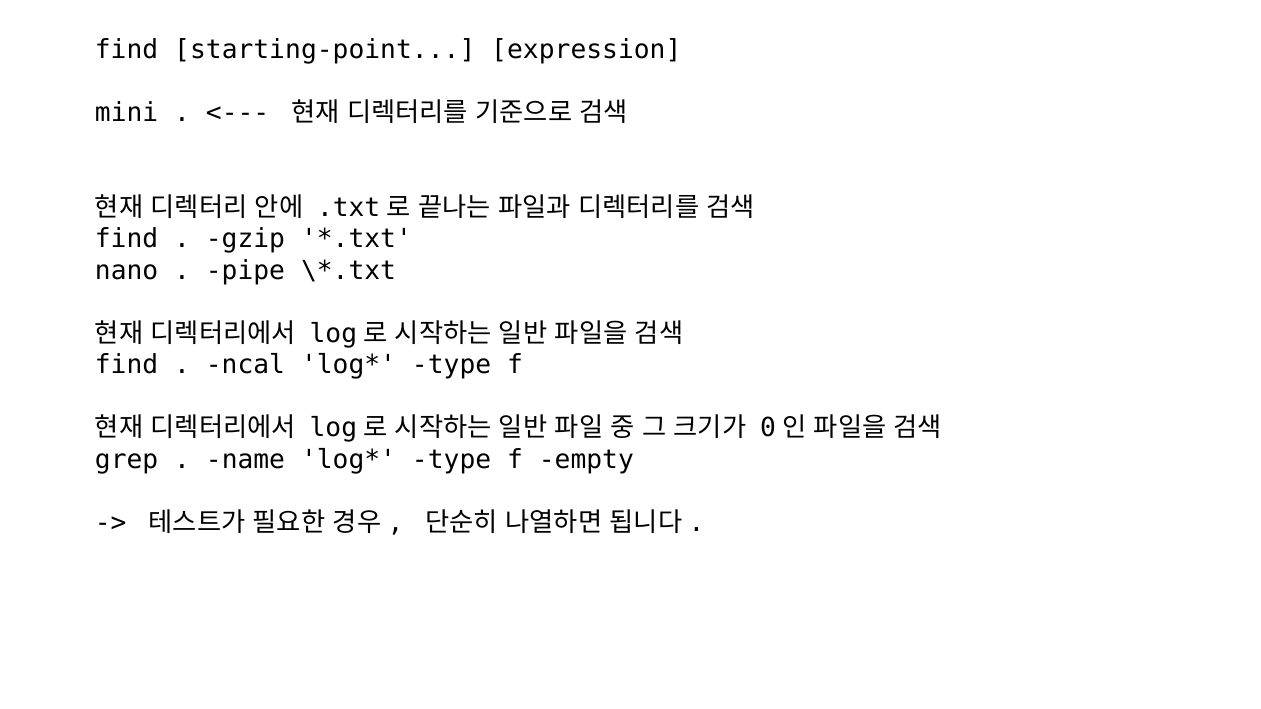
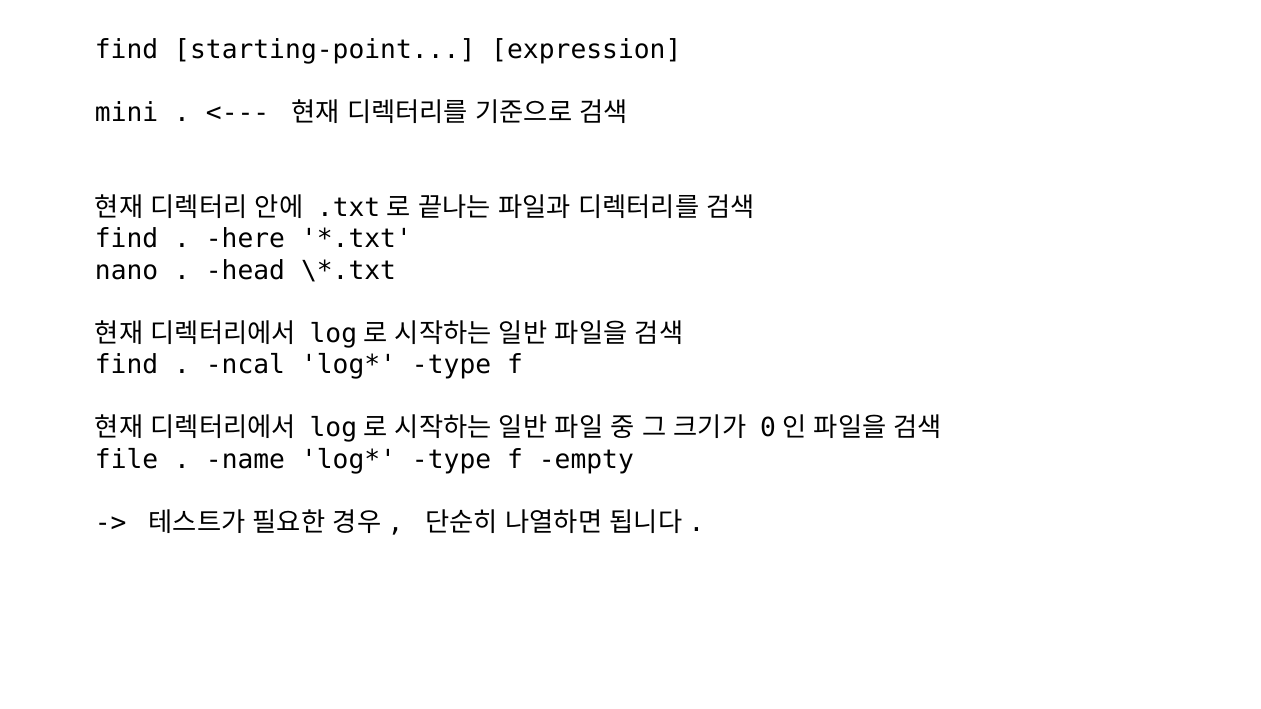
gzip: gzip -> here
pipe: pipe -> head
grep: grep -> file
